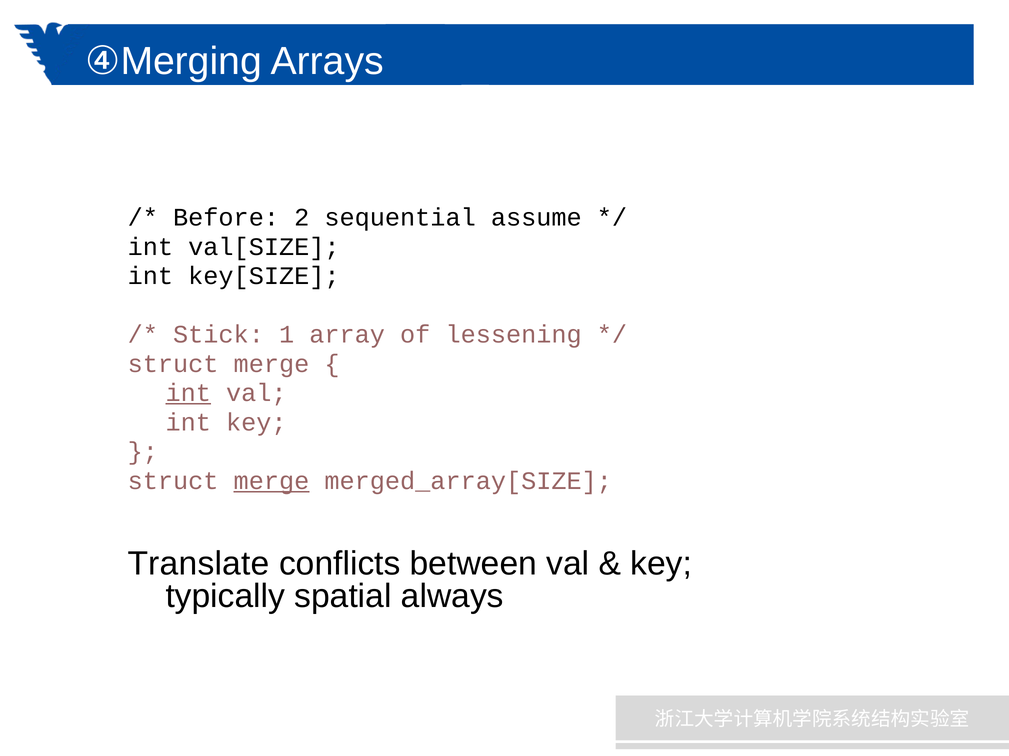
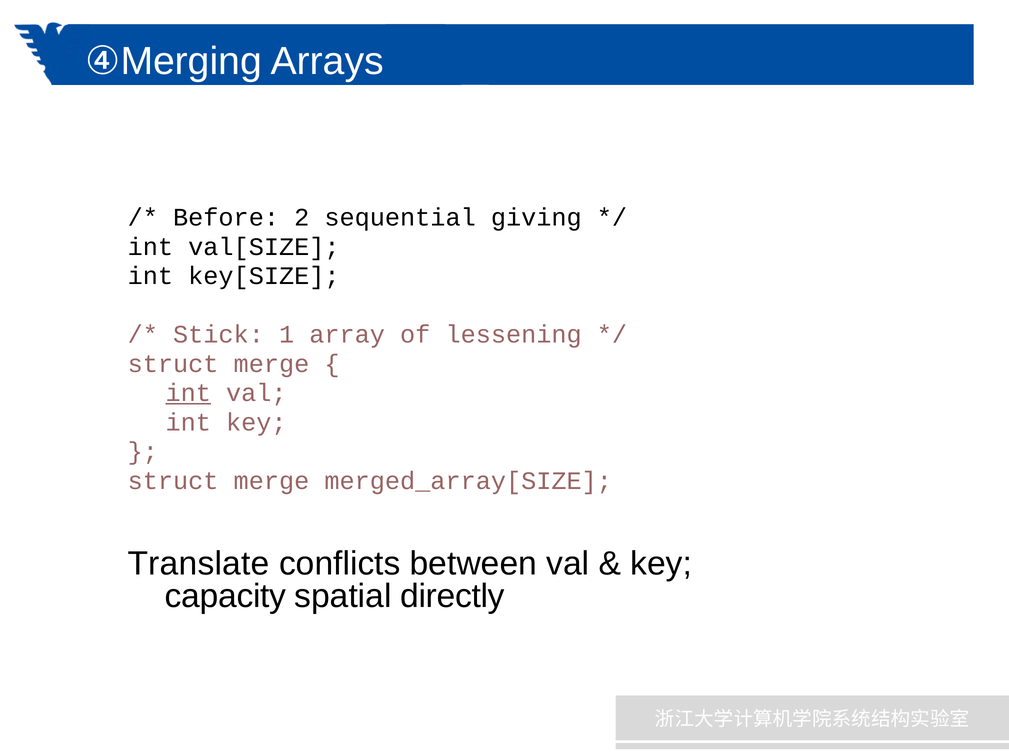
assume: assume -> giving
merge at (271, 481) underline: present -> none
typically: typically -> capacity
always: always -> directly
